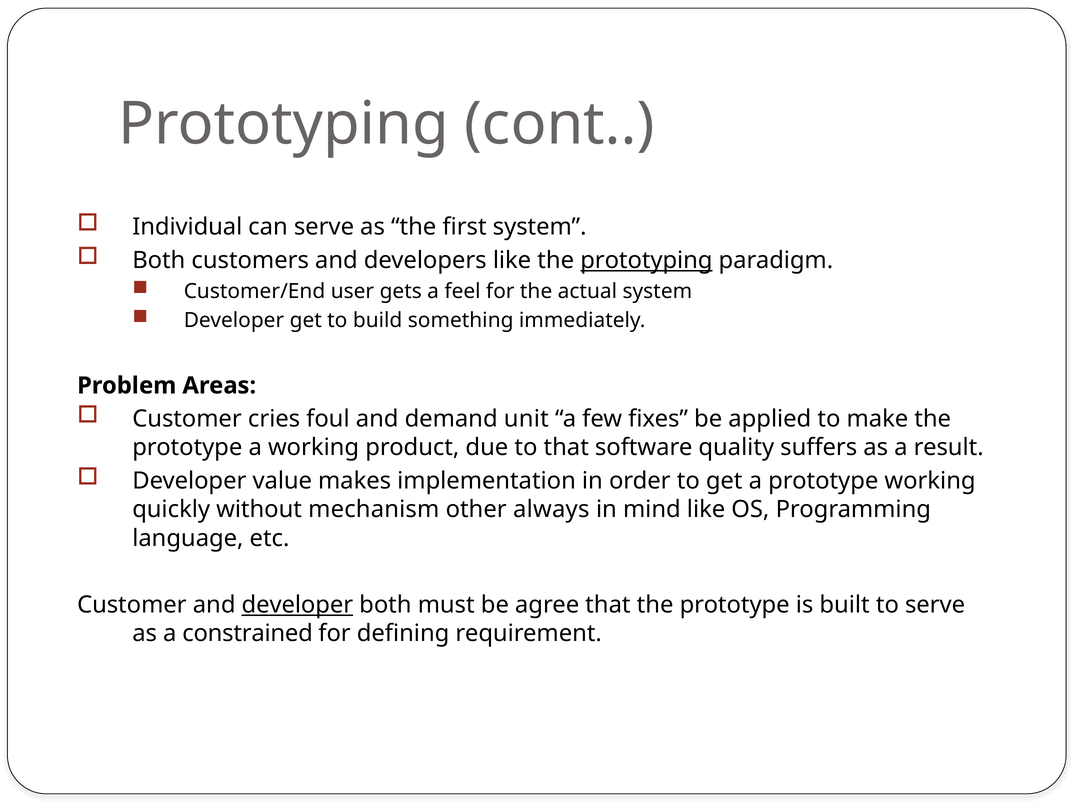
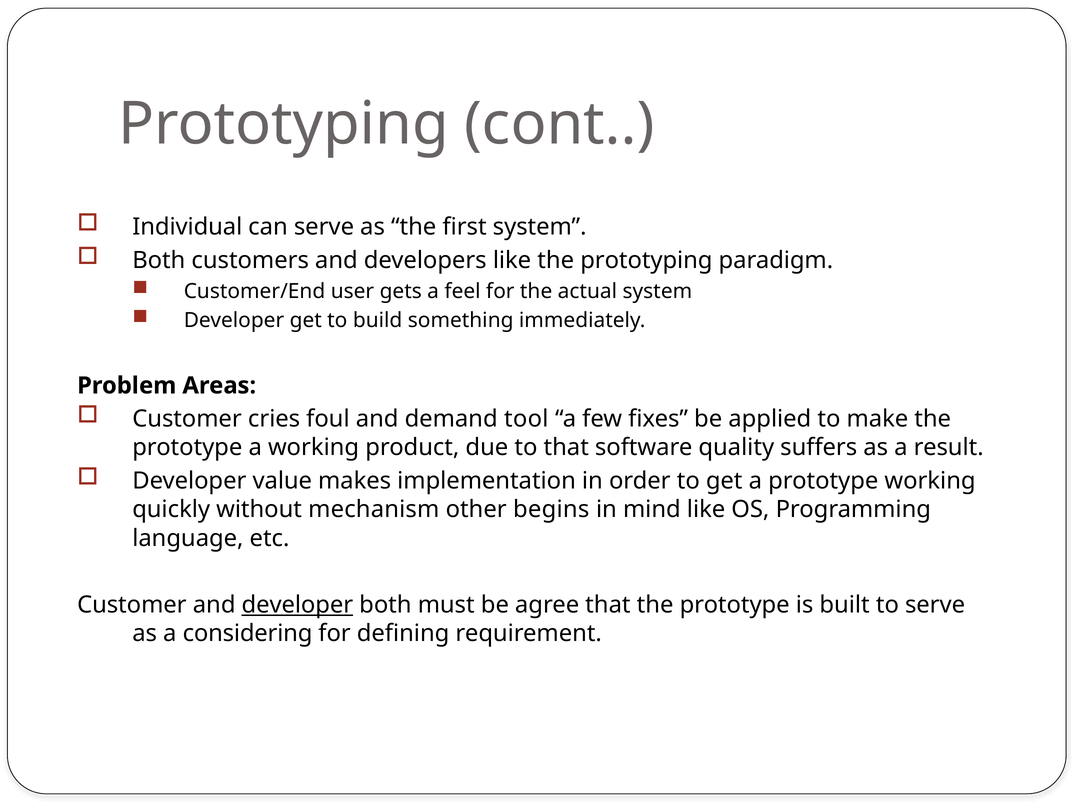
prototyping at (646, 261) underline: present -> none
unit: unit -> tool
always: always -> begins
constrained: constrained -> considering
